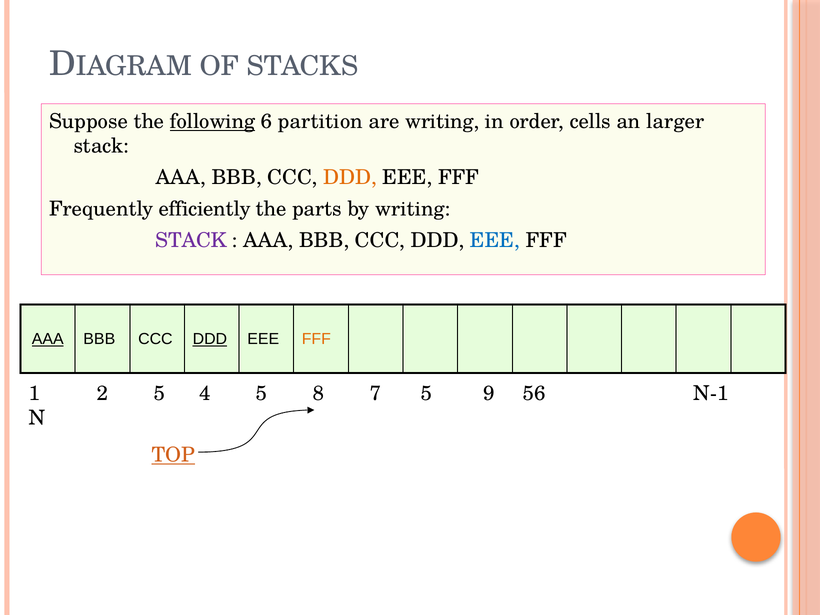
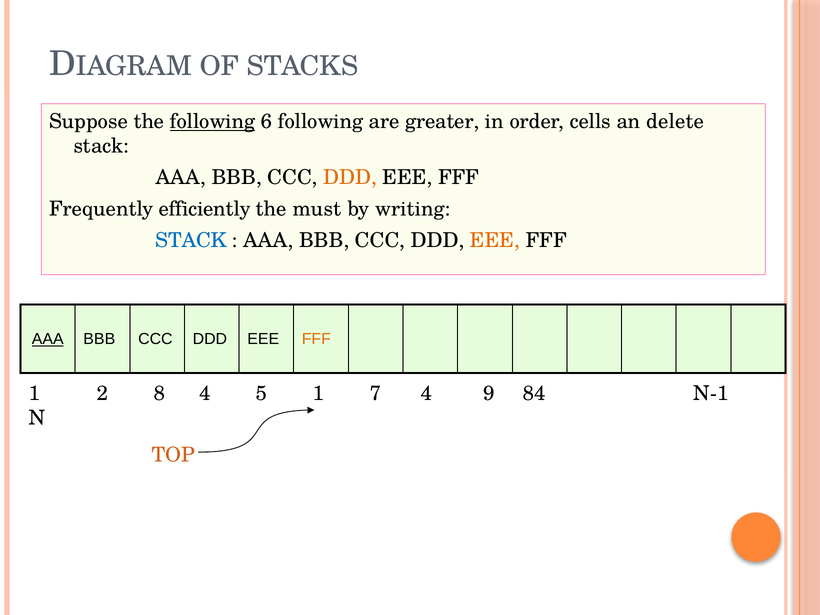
6 partition: partition -> following
are writing: writing -> greater
larger: larger -> delete
parts: parts -> must
STACK at (191, 240) colour: purple -> blue
EEE at (495, 240) colour: blue -> orange
DDD at (210, 339) underline: present -> none
2 5: 5 -> 8
5 8: 8 -> 1
7 5: 5 -> 4
56: 56 -> 84
TOP underline: present -> none
